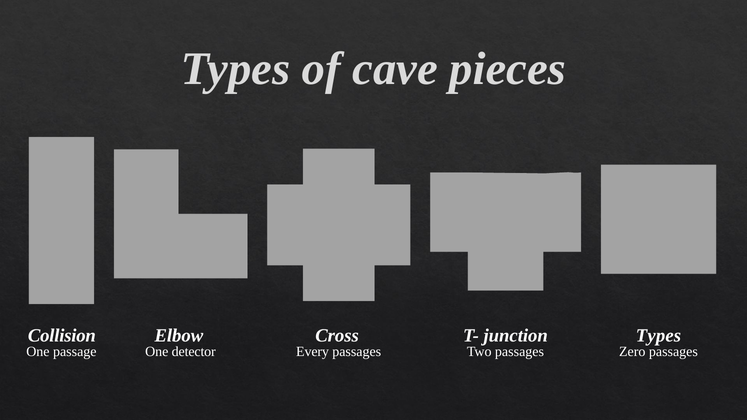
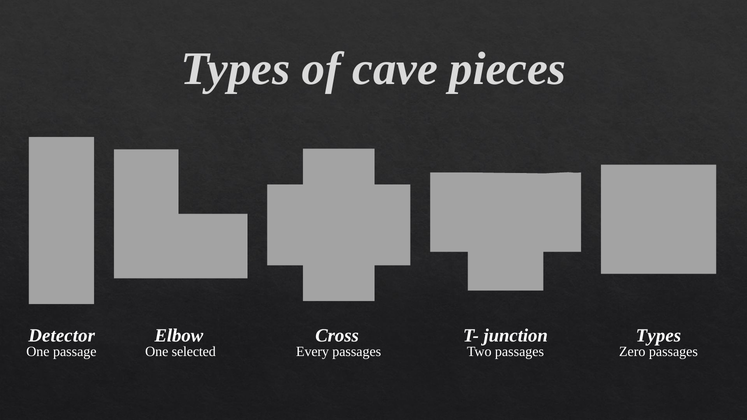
Collision: Collision -> Detector
detector: detector -> selected
